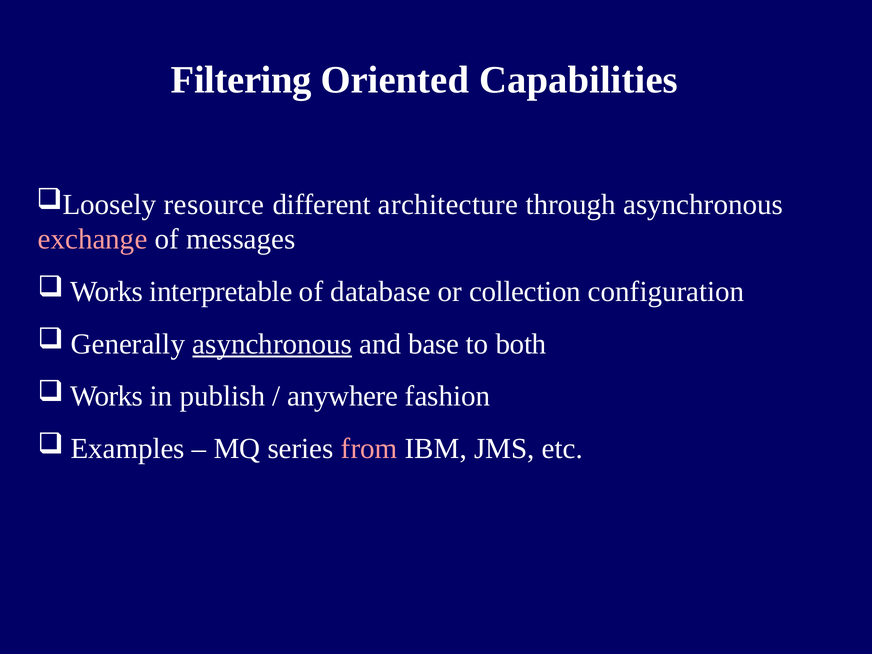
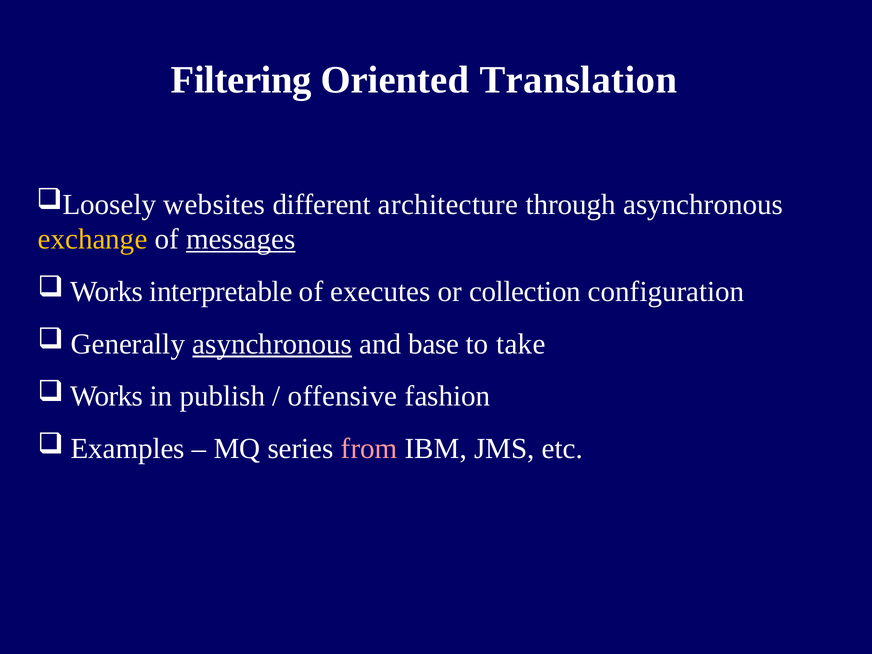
Capabilities: Capabilities -> Translation
resource: resource -> websites
exchange colour: pink -> yellow
messages underline: none -> present
database: database -> executes
both: both -> take
anywhere: anywhere -> offensive
